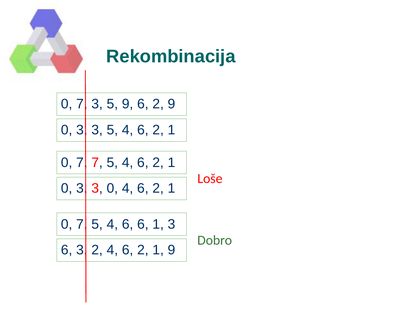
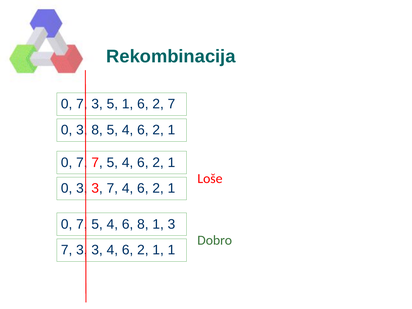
5 9: 9 -> 1
2 9: 9 -> 7
3 at (97, 130): 3 -> 8
3 3 0: 0 -> 7
6 6: 6 -> 8
6 at (67, 250): 6 -> 7
2 at (97, 250): 2 -> 3
1 9: 9 -> 1
